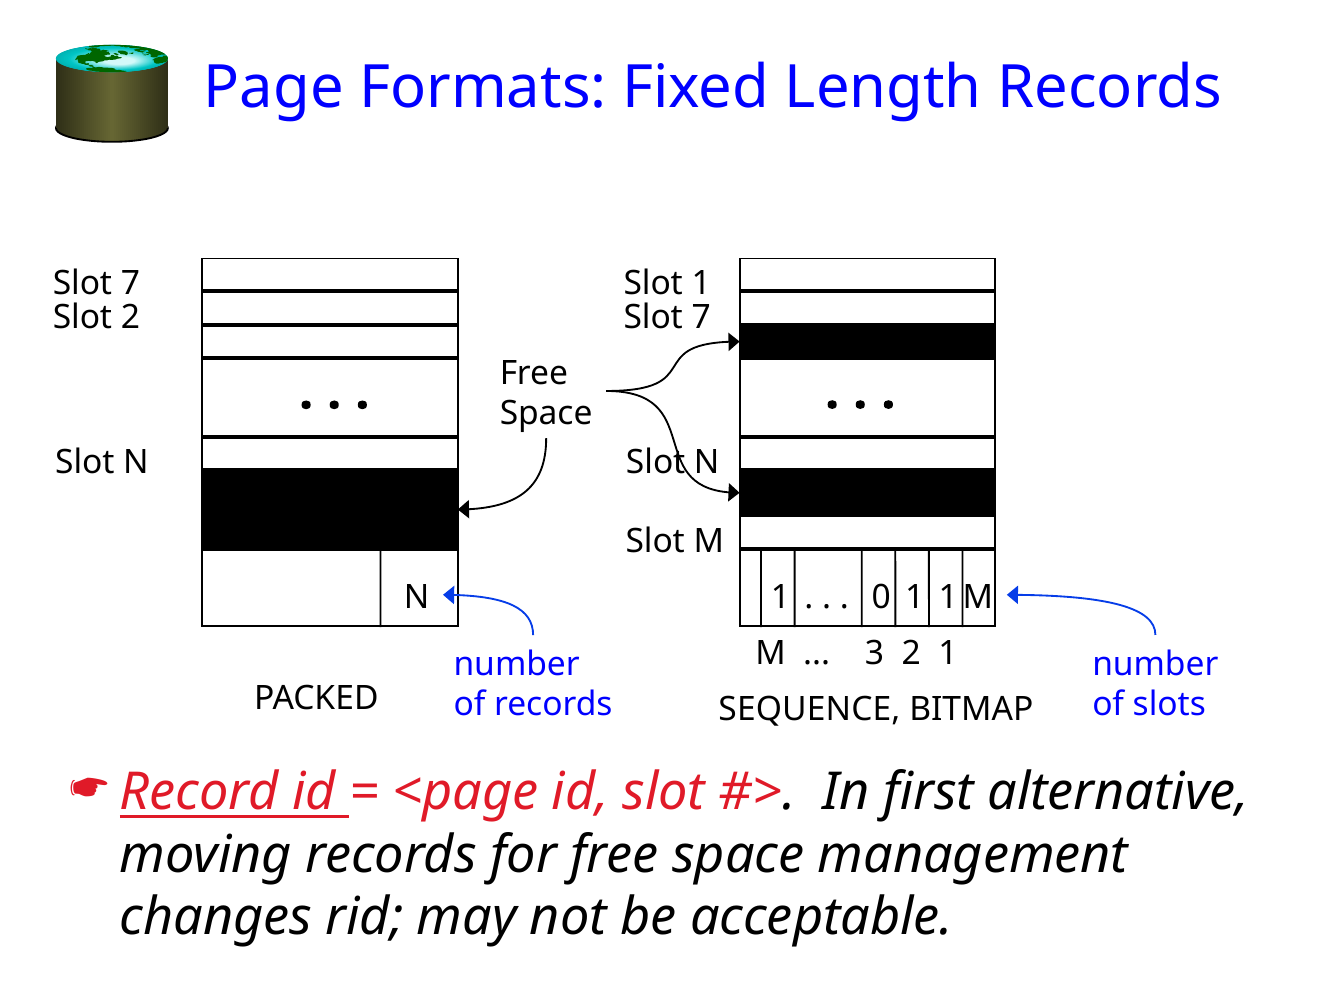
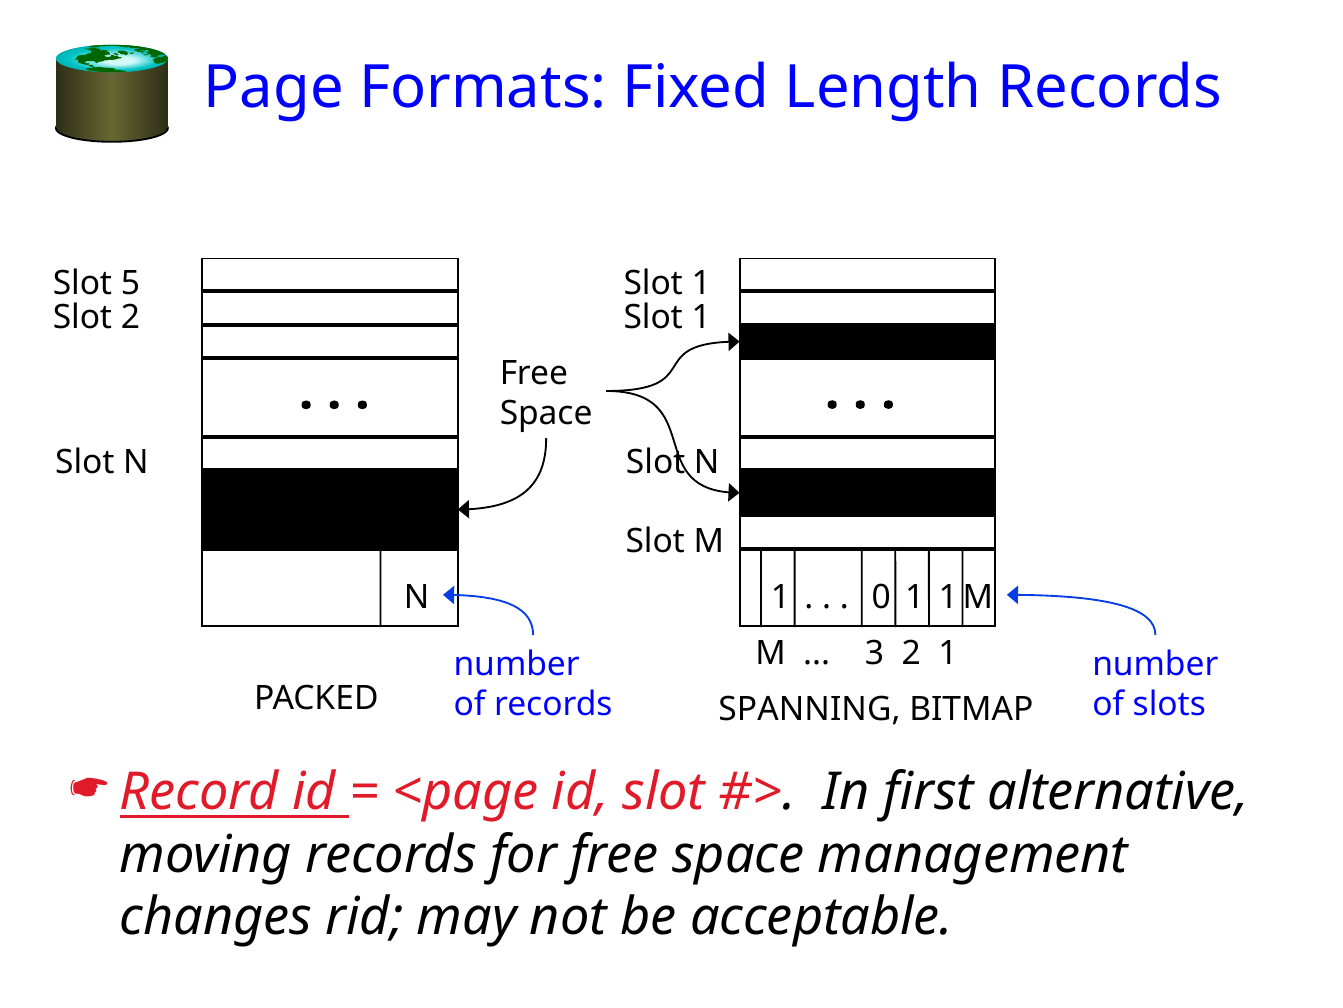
7 at (130, 283): 7 -> 5
7 at (701, 317): 7 -> 1
SEQUENCE: SEQUENCE -> SPANNING
